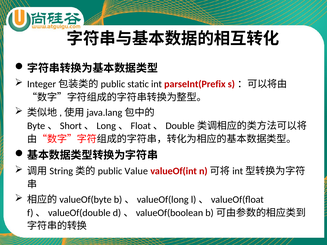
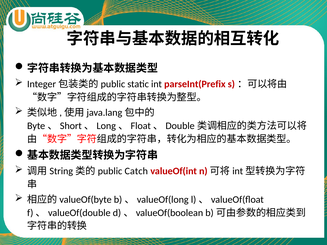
Value: Value -> Catch
